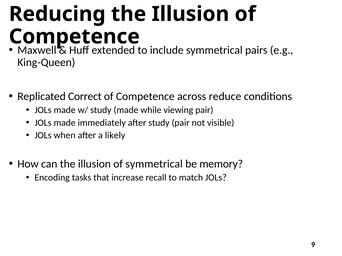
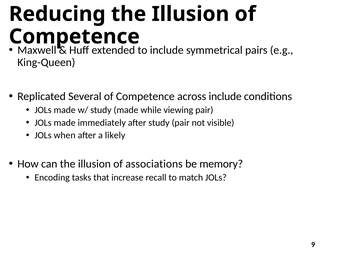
Correct: Correct -> Several
across reduce: reduce -> include
of symmetrical: symmetrical -> associations
